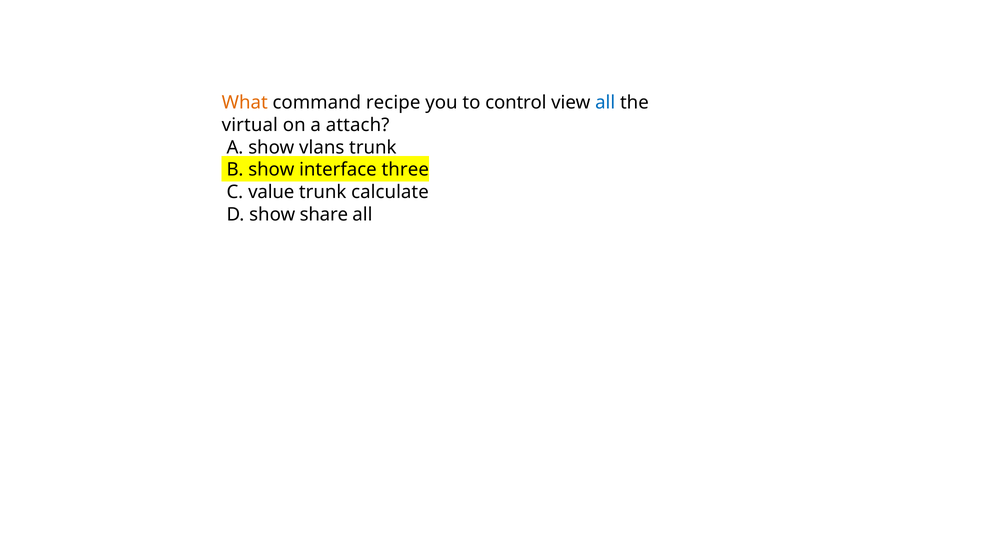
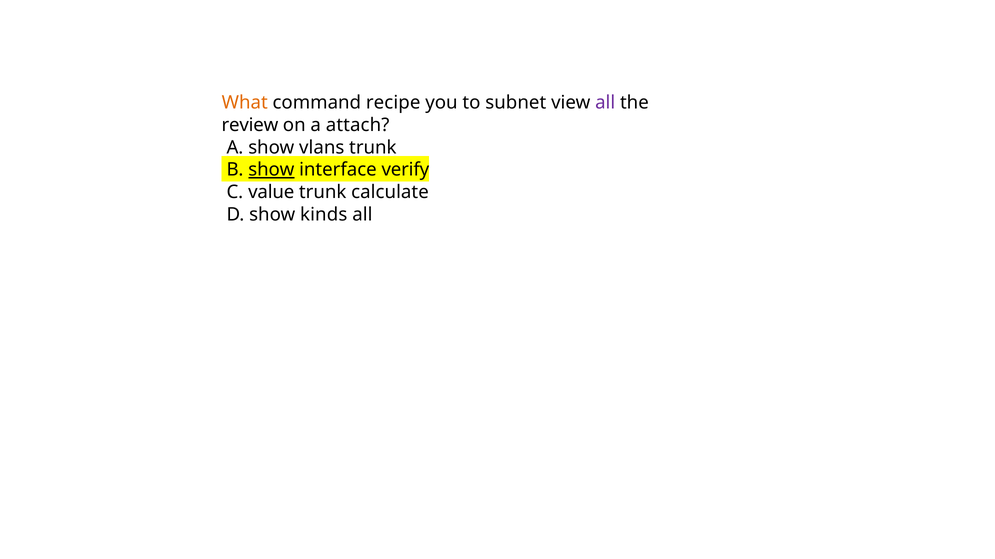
control: control -> subnet
all at (605, 103) colour: blue -> purple
virtual: virtual -> review
show at (271, 170) underline: none -> present
three: three -> verify
share: share -> kinds
